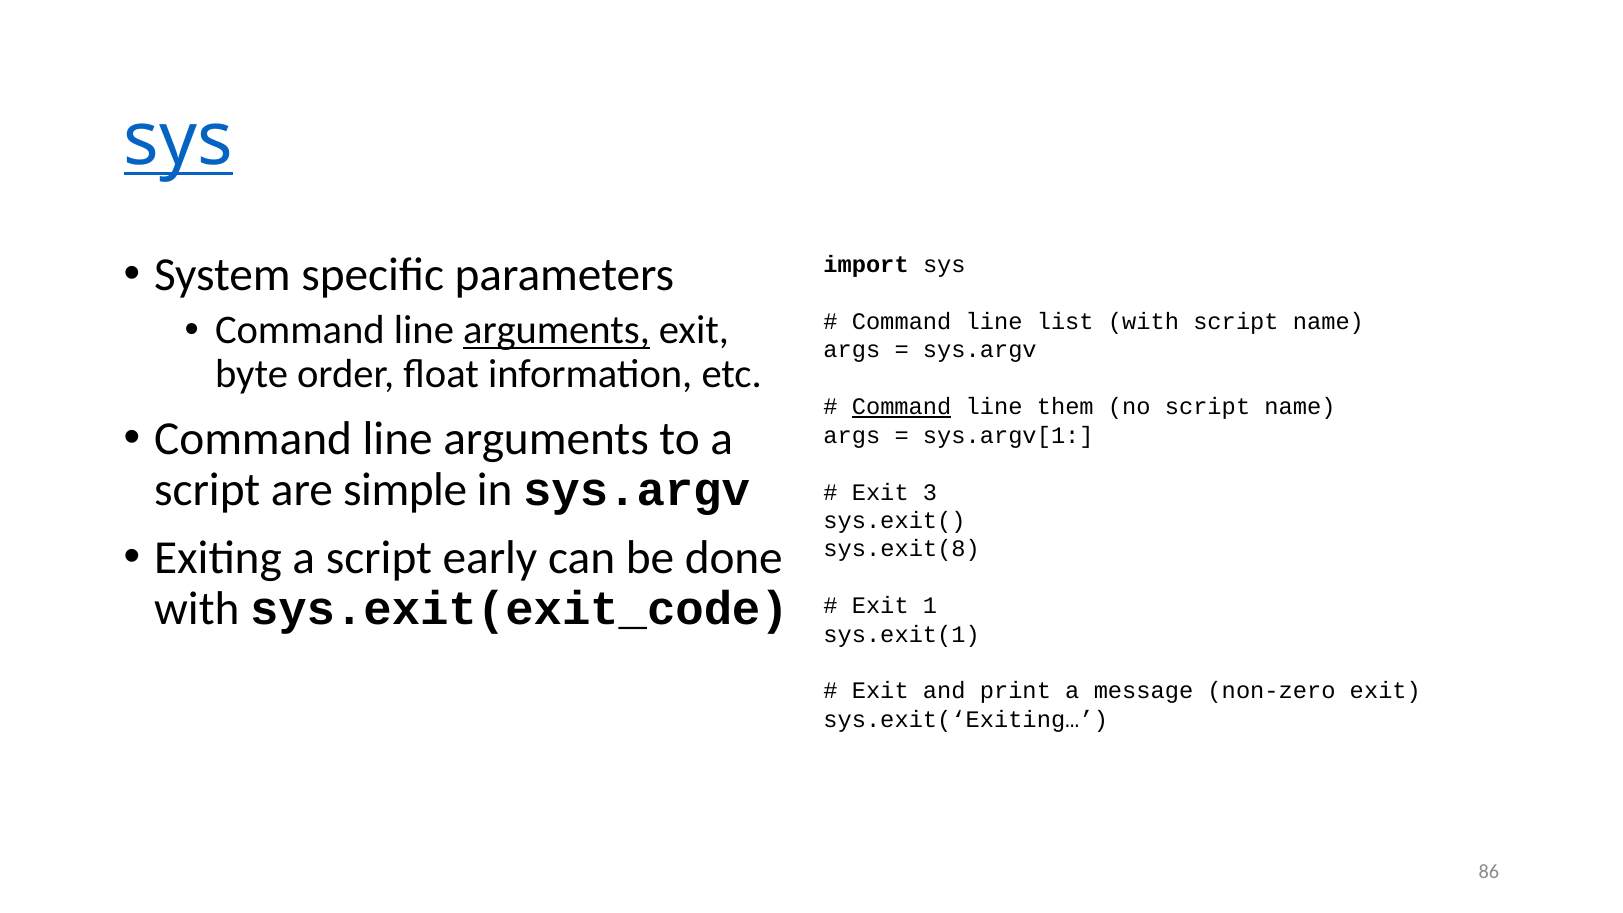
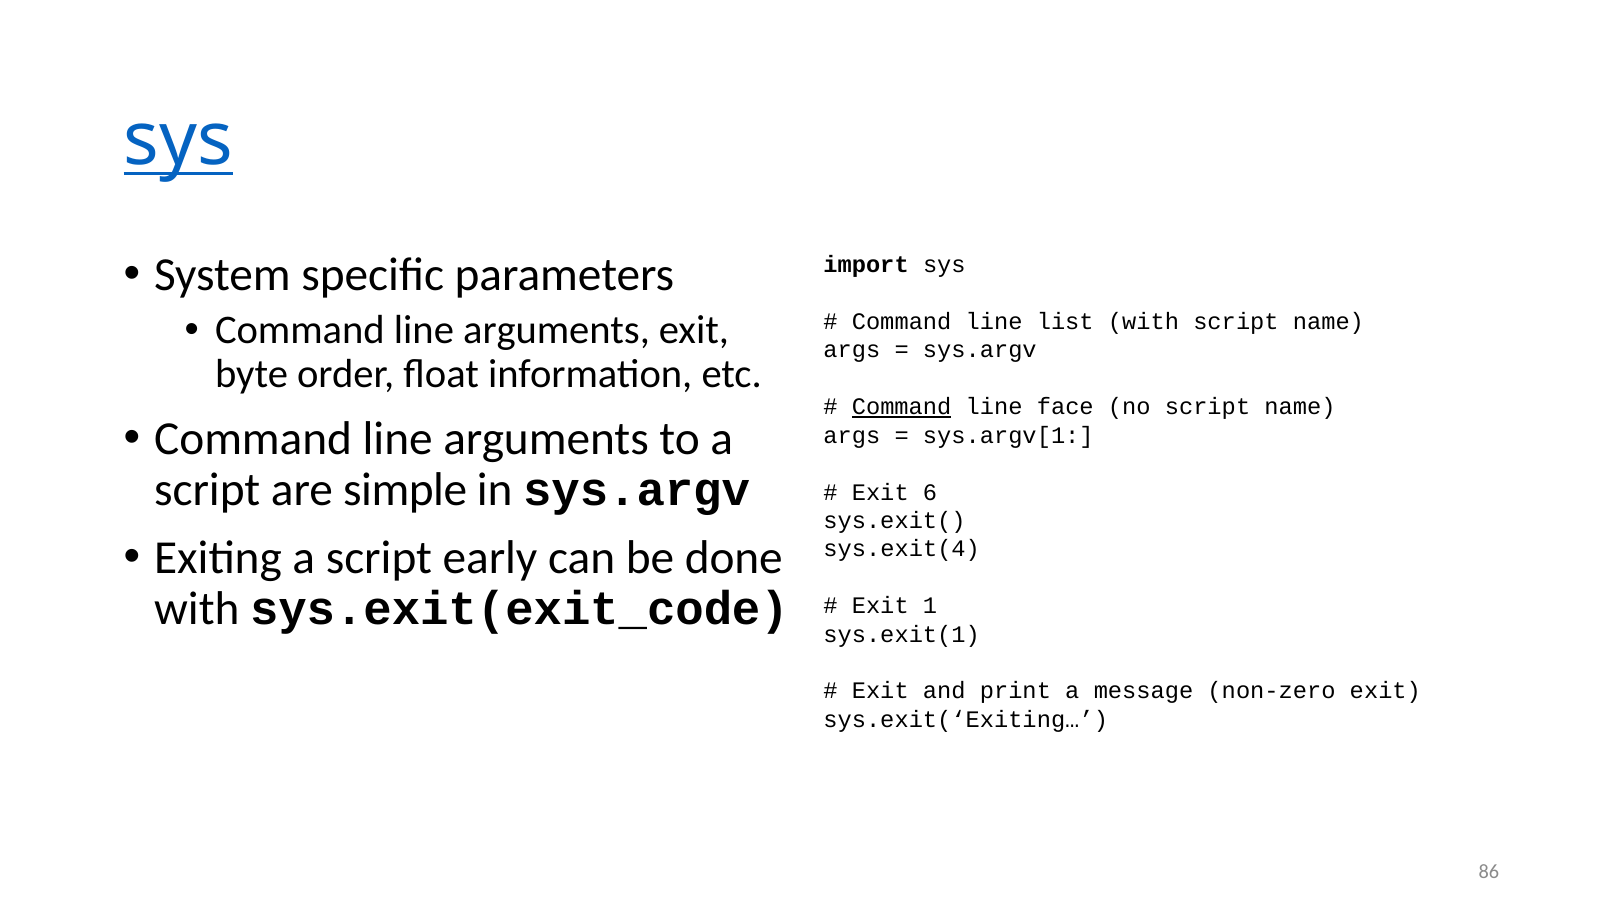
arguments at (557, 330) underline: present -> none
them: them -> face
3: 3 -> 6
sys.exit(8: sys.exit(8 -> sys.exit(4
